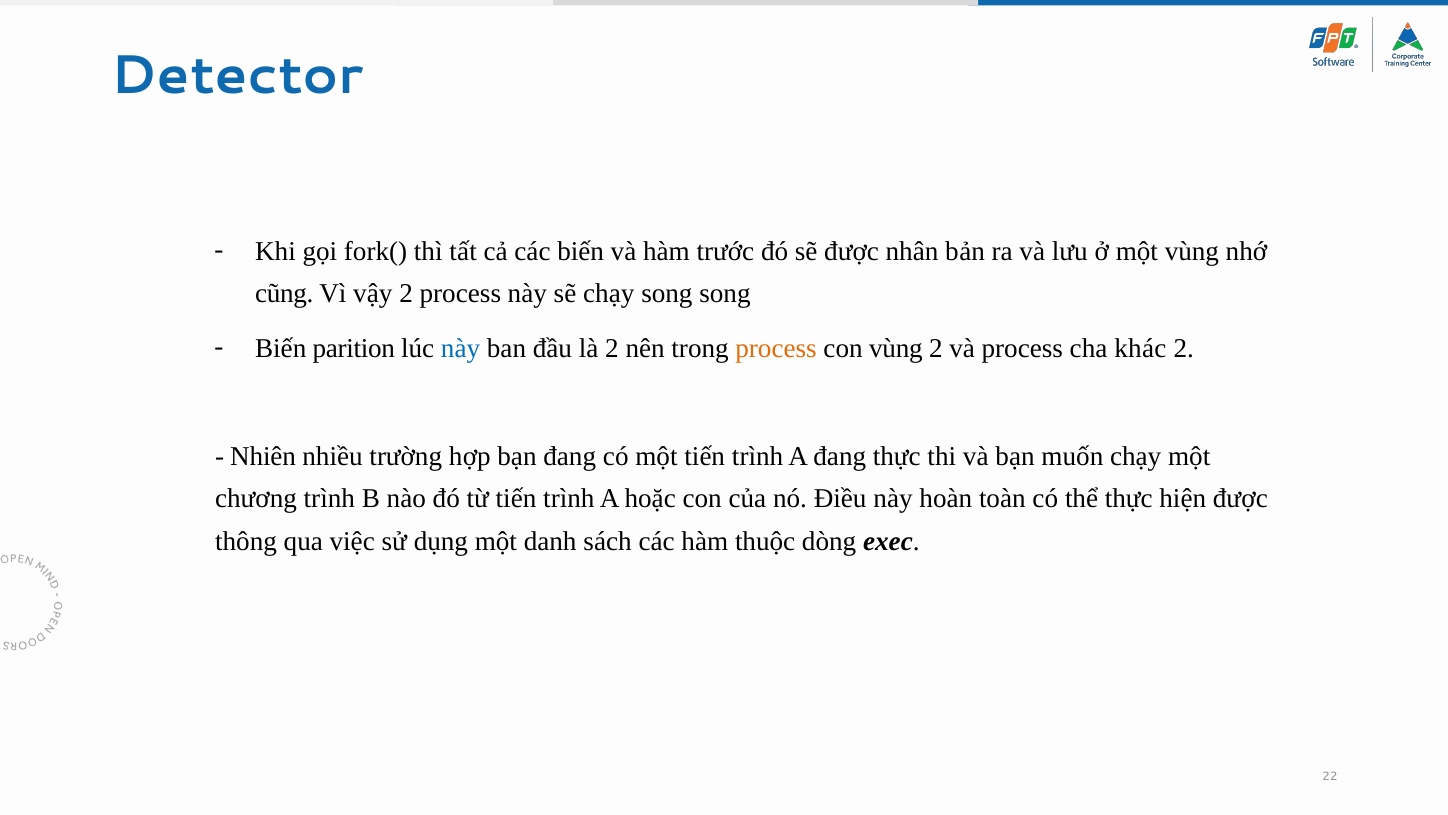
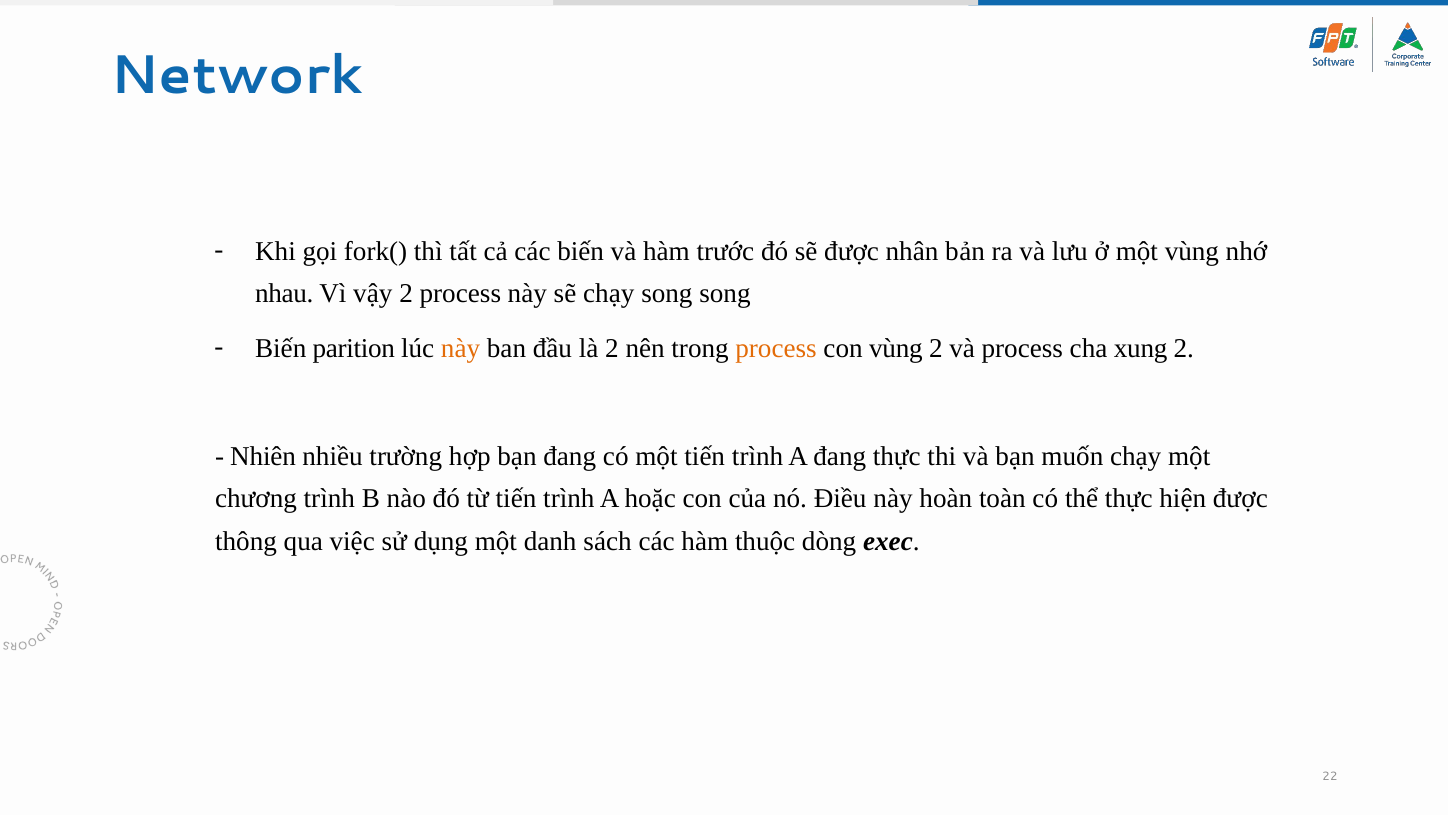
Detector: Detector -> Network
cũng: cũng -> nhau
này at (461, 348) colour: blue -> orange
khác: khác -> xung
